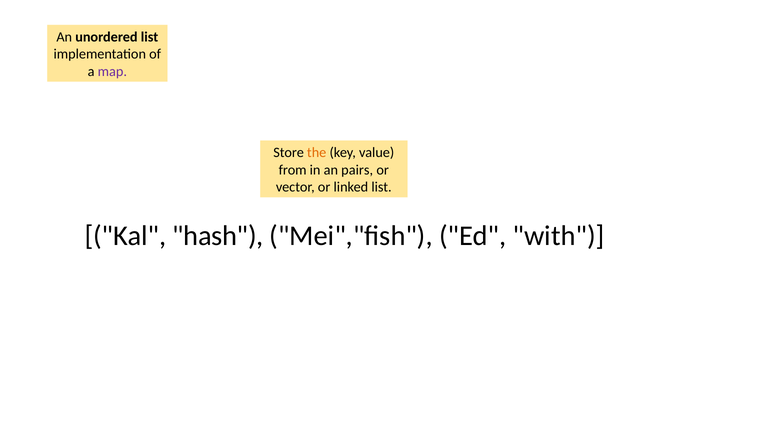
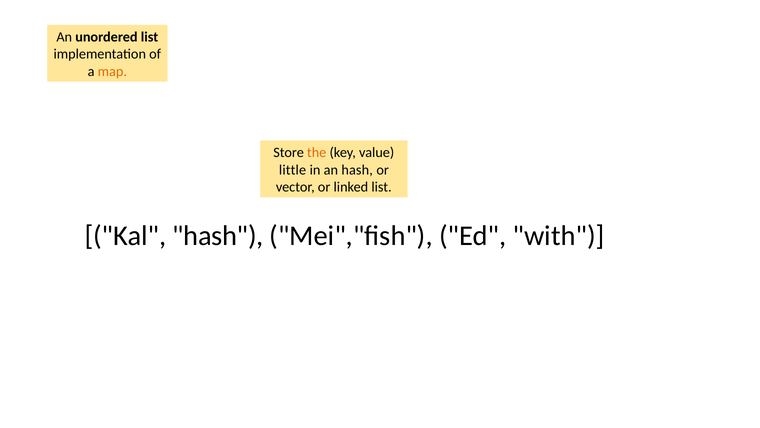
map colour: purple -> orange
from: from -> little
an pairs: pairs -> hash
